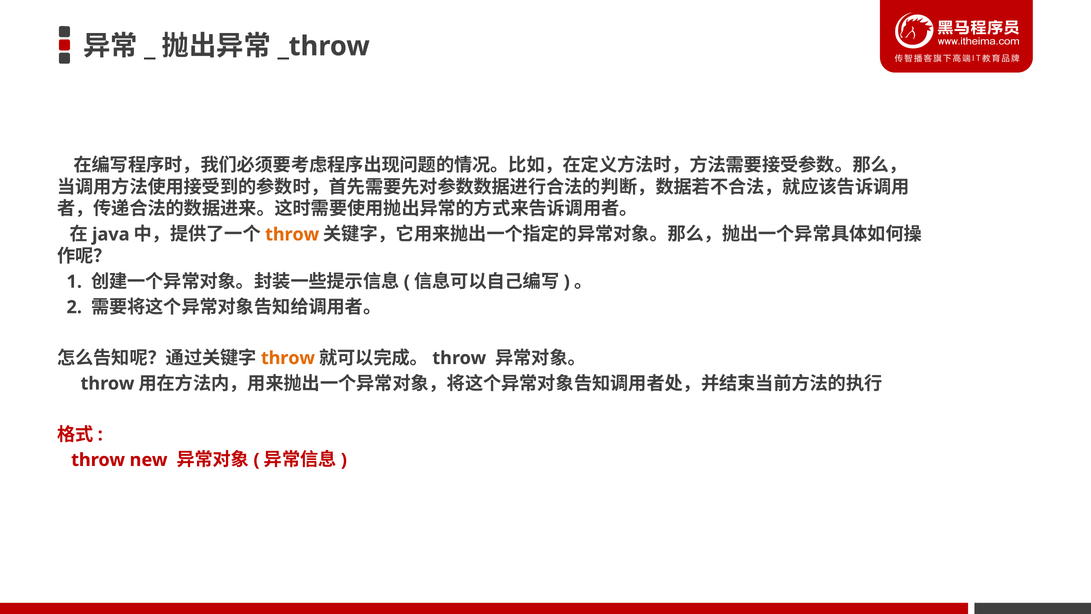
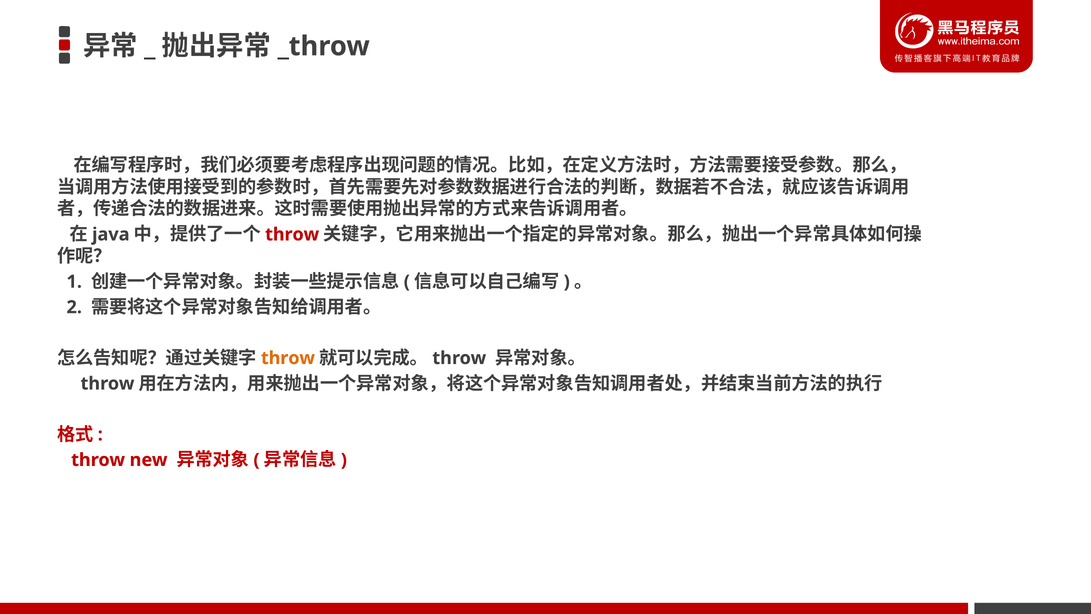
throw at (292, 234) colour: orange -> red
